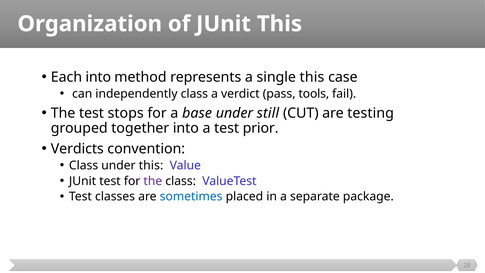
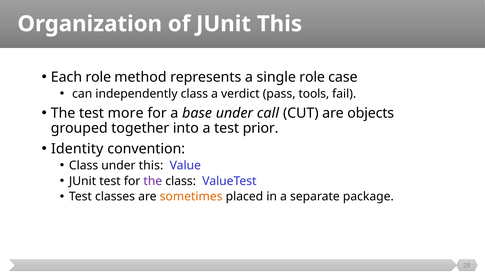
Each into: into -> role
single this: this -> role
stops: stops -> more
still: still -> call
testing: testing -> objects
Verdicts: Verdicts -> Identity
sometimes colour: blue -> orange
